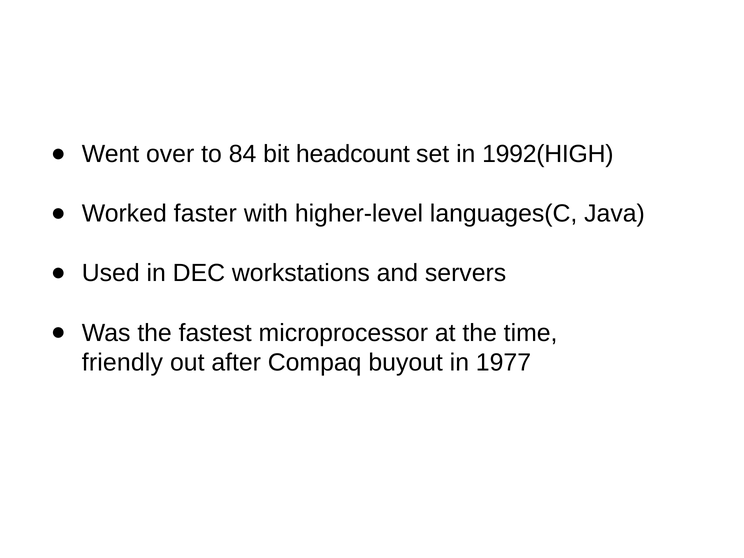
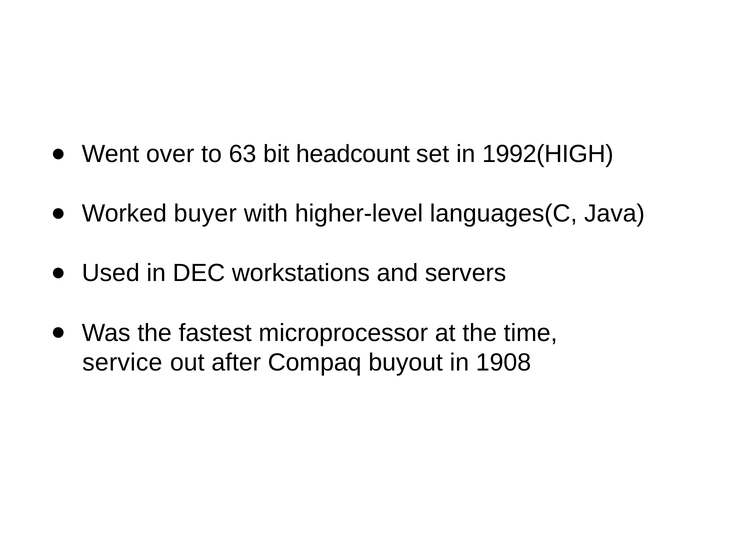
84: 84 -> 63
faster: faster -> buyer
friendly: friendly -> service
1977: 1977 -> 1908
